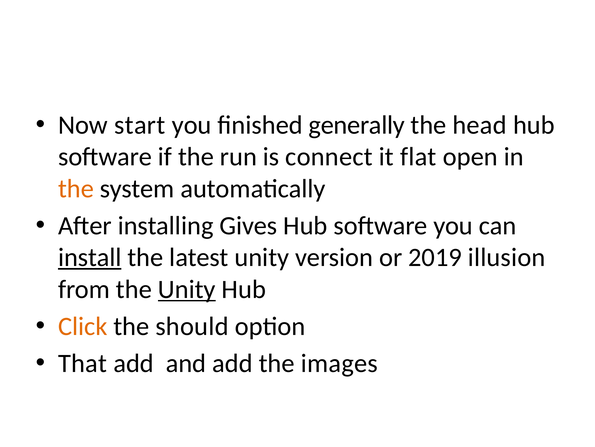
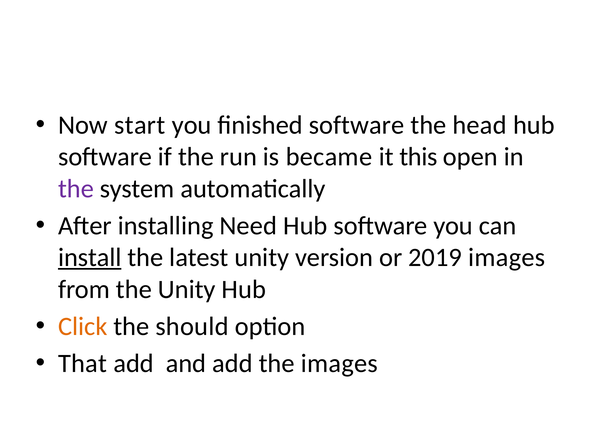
finished generally: generally -> software
connect: connect -> became
flat: flat -> this
the at (76, 188) colour: orange -> purple
Gives: Gives -> Need
2019 illusion: illusion -> images
Unity at (187, 289) underline: present -> none
